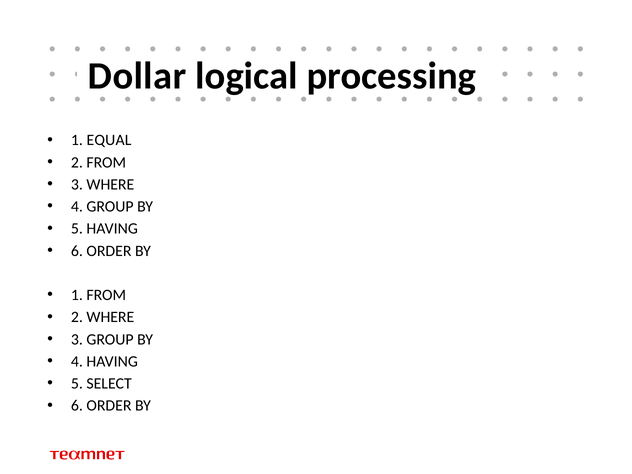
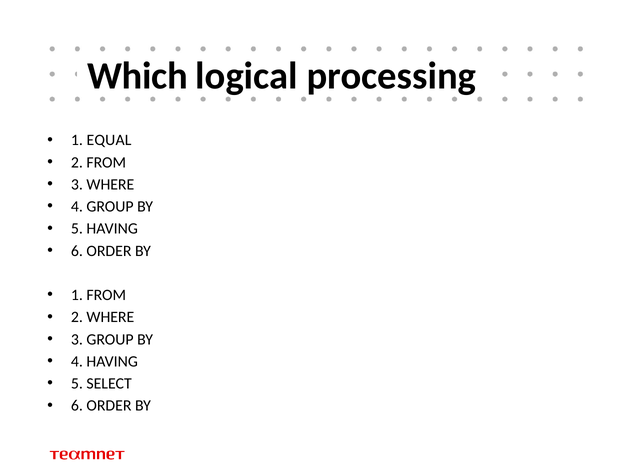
Dollar: Dollar -> Which
